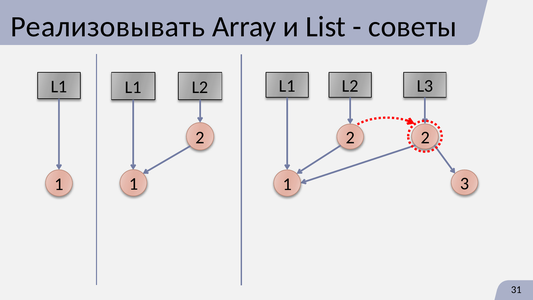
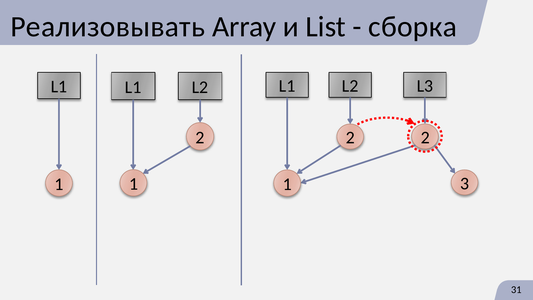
советы: советы -> сборка
